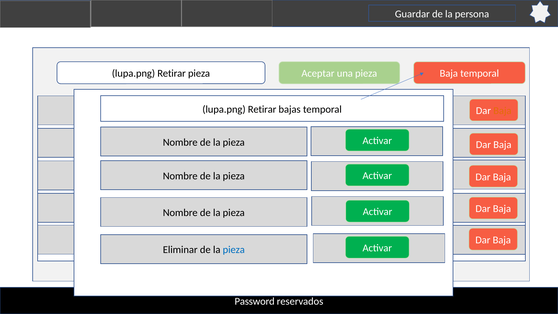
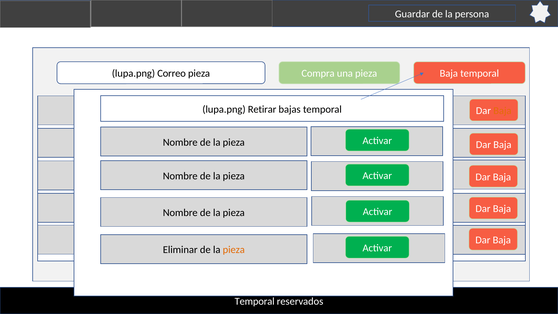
Retirar at (172, 73): Retirar -> Correo
Aceptar: Aceptar -> Compra
pieza at (234, 250) colour: blue -> orange
Password at (255, 301): Password -> Temporal
